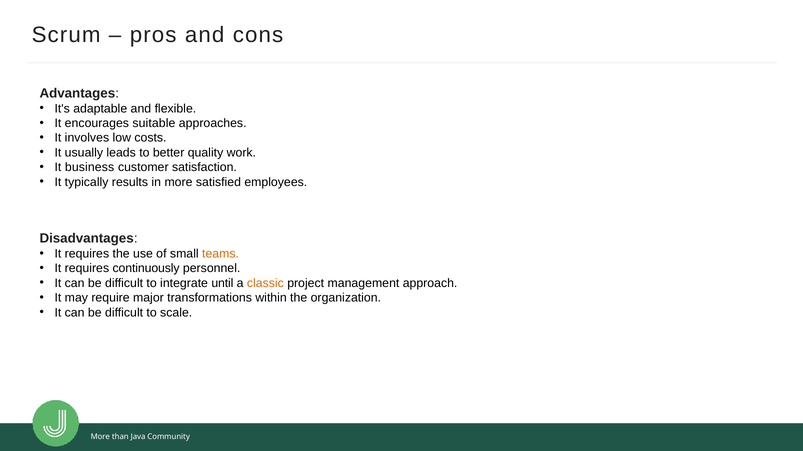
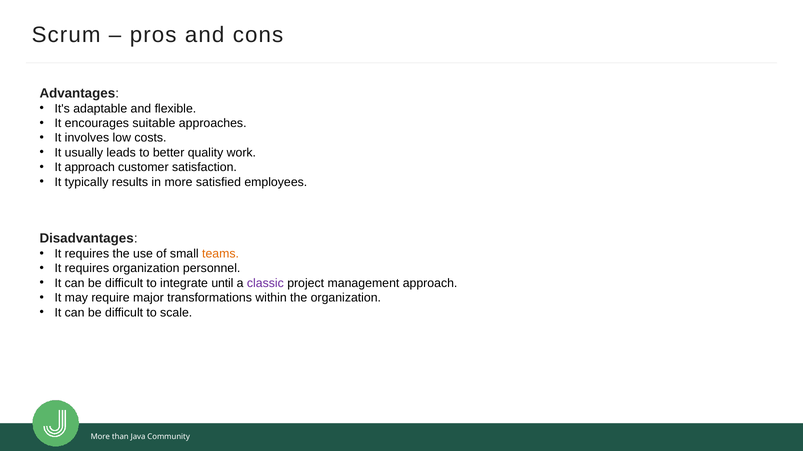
It business: business -> approach
requires continuously: continuously -> organization
classic colour: orange -> purple
